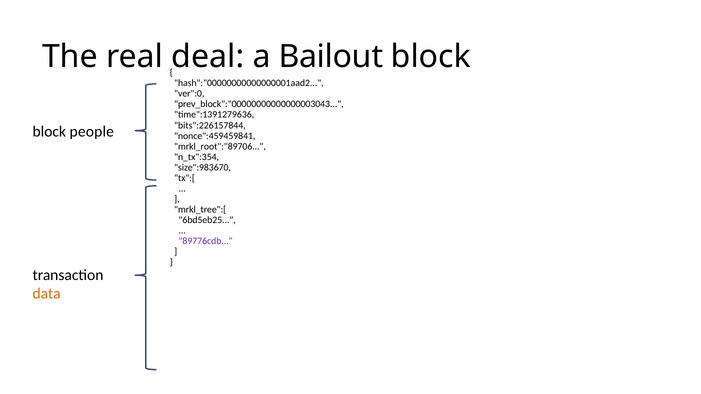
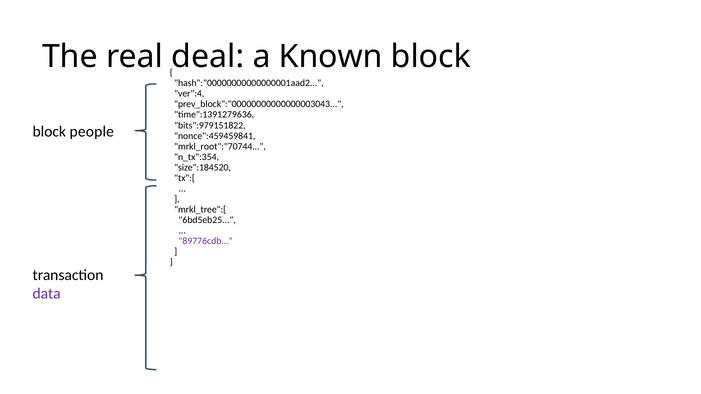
Bailout: Bailout -> Known
ver":0: ver":0 -> ver":4
bits":226157844: bits":226157844 -> bits":979151822
mrkl_root":"89706: mrkl_root":"89706 -> mrkl_root":"70744
size":983670: size":983670 -> size":184520
data colour: orange -> purple
